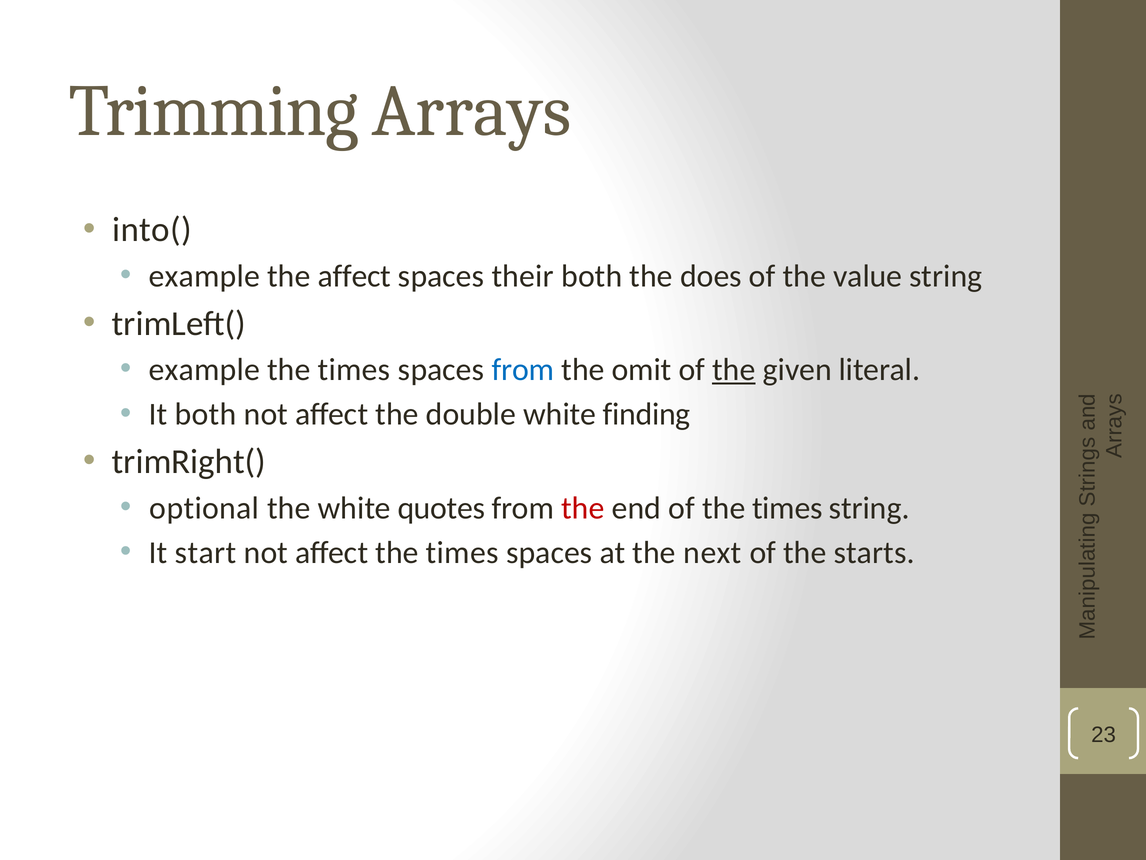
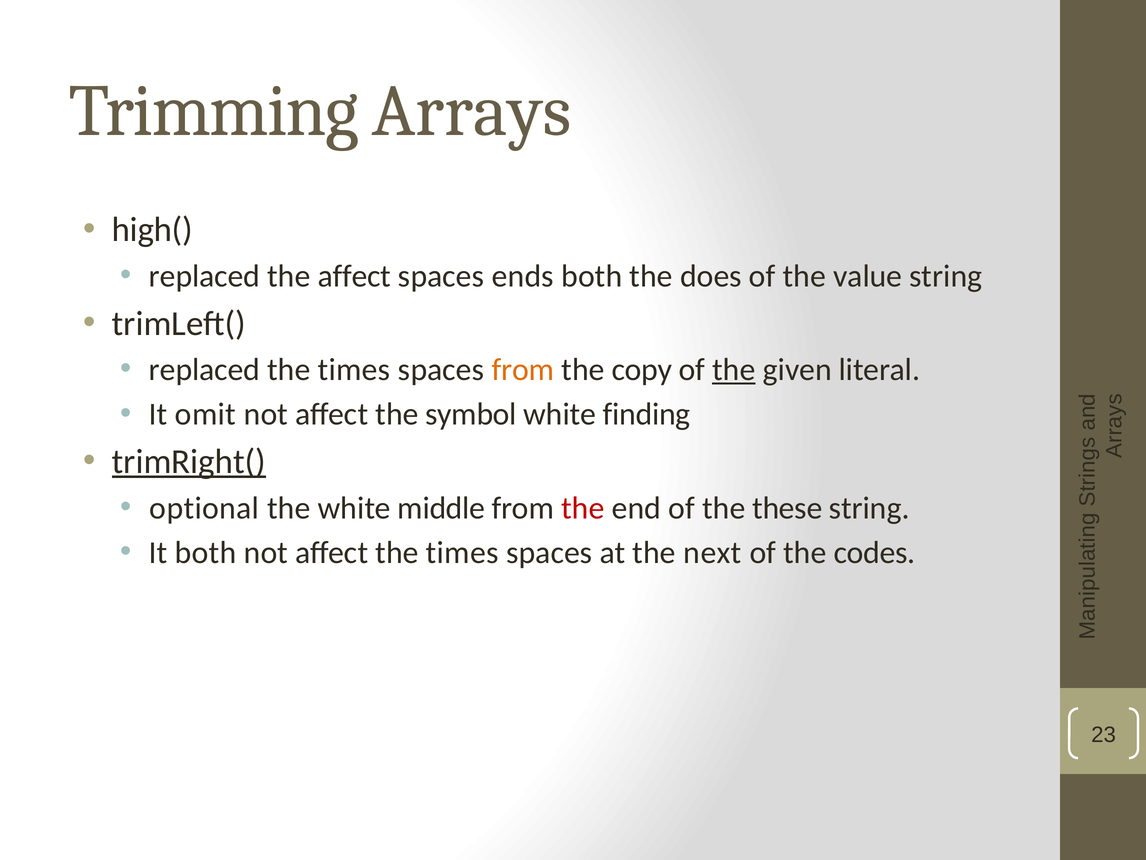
into(: into( -> high(
example at (204, 276): example -> replaced
their: their -> ends
example at (204, 370): example -> replaced
from at (523, 370) colour: blue -> orange
omit: omit -> copy
It both: both -> omit
double: double -> symbol
trimRight( underline: none -> present
quotes: quotes -> middle
of the times: times -> these
It start: start -> both
starts: starts -> codes
